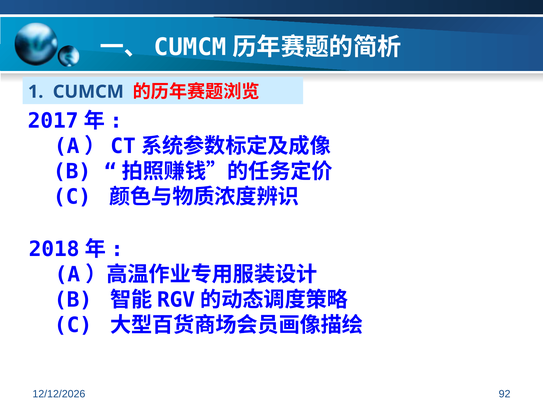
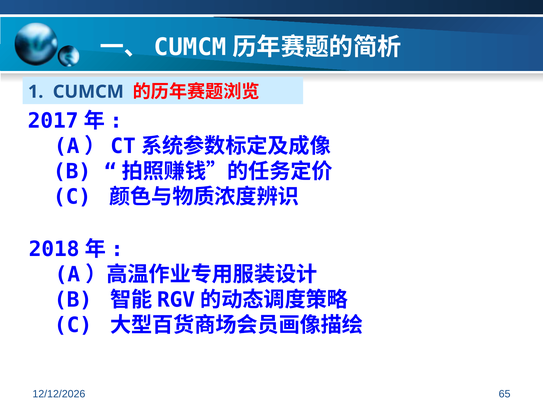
92: 92 -> 65
